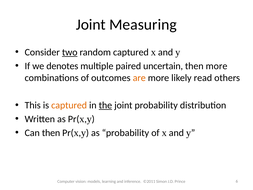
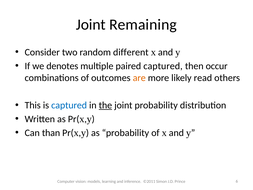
Measuring: Measuring -> Remaining
two underline: present -> none
random captured: captured -> different
paired uncertain: uncertain -> captured
then more: more -> occur
captured at (69, 105) colour: orange -> blue
Can then: then -> than
